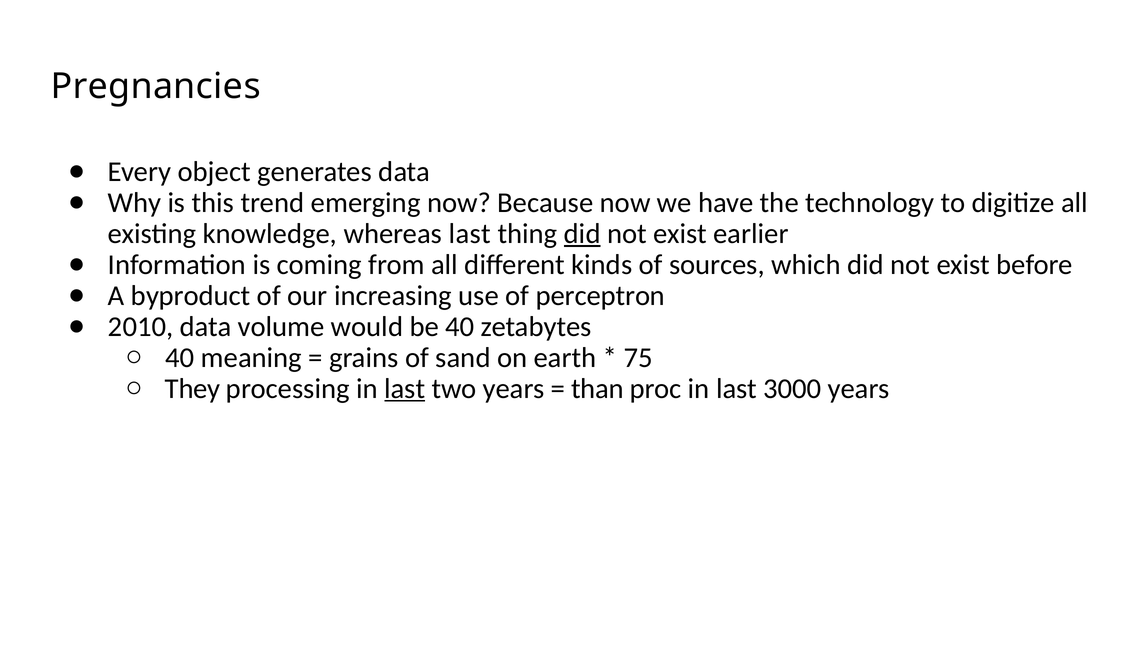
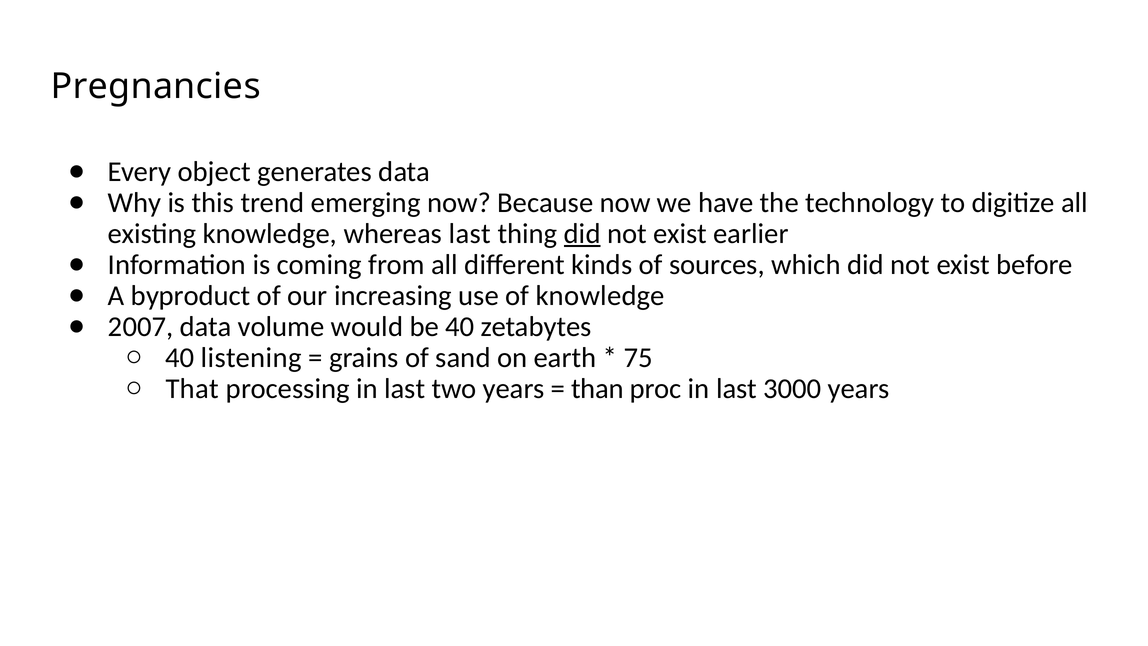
of perceptron: perceptron -> knowledge
2010: 2010 -> 2007
meaning: meaning -> listening
They: They -> That
last at (405, 388) underline: present -> none
